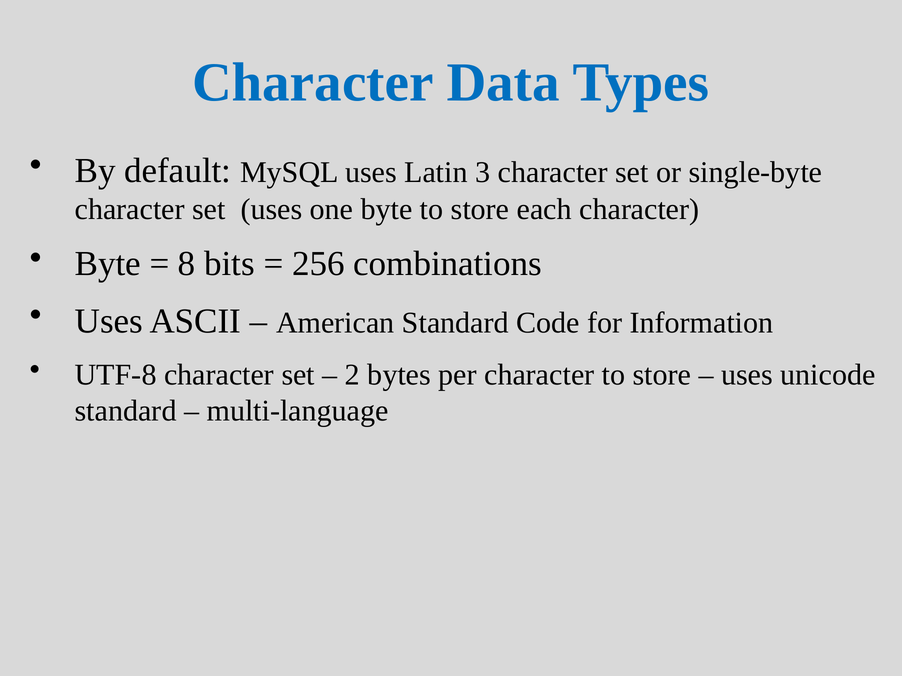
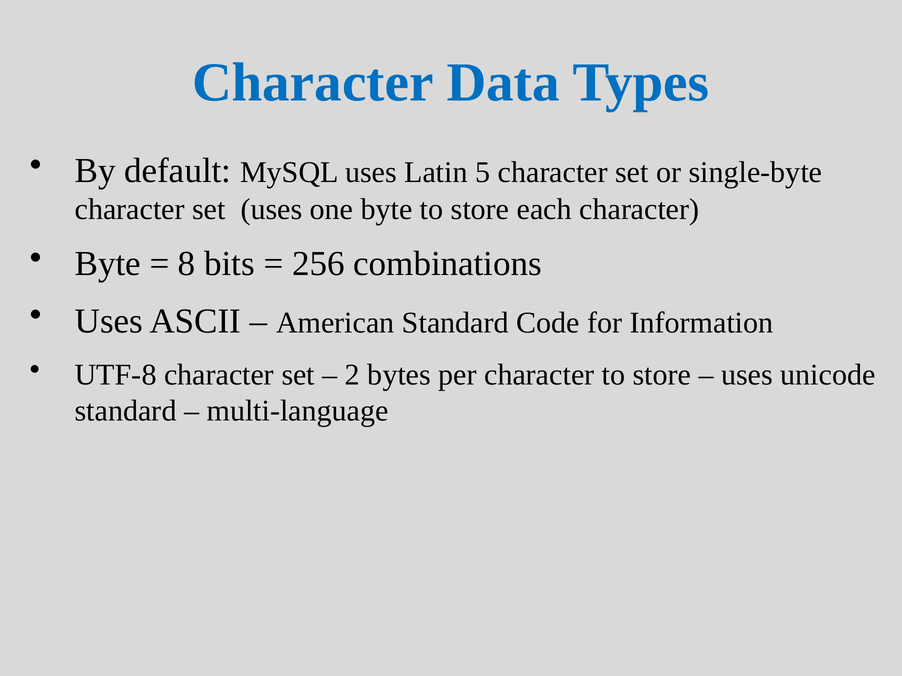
3: 3 -> 5
